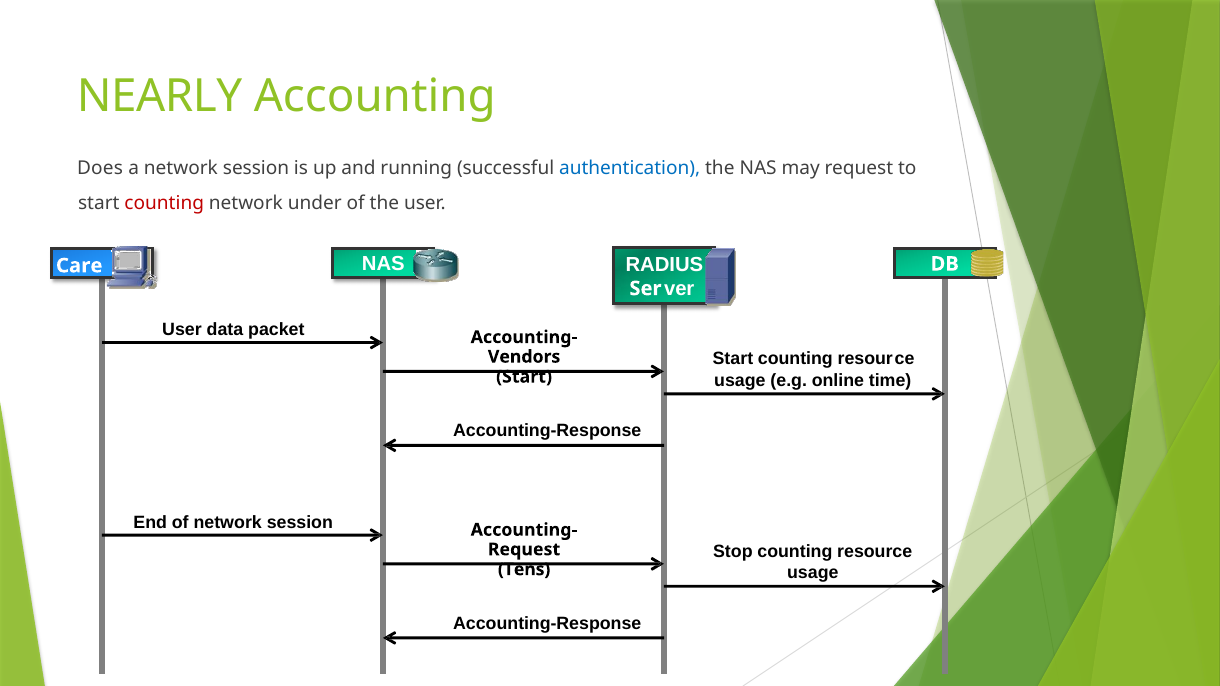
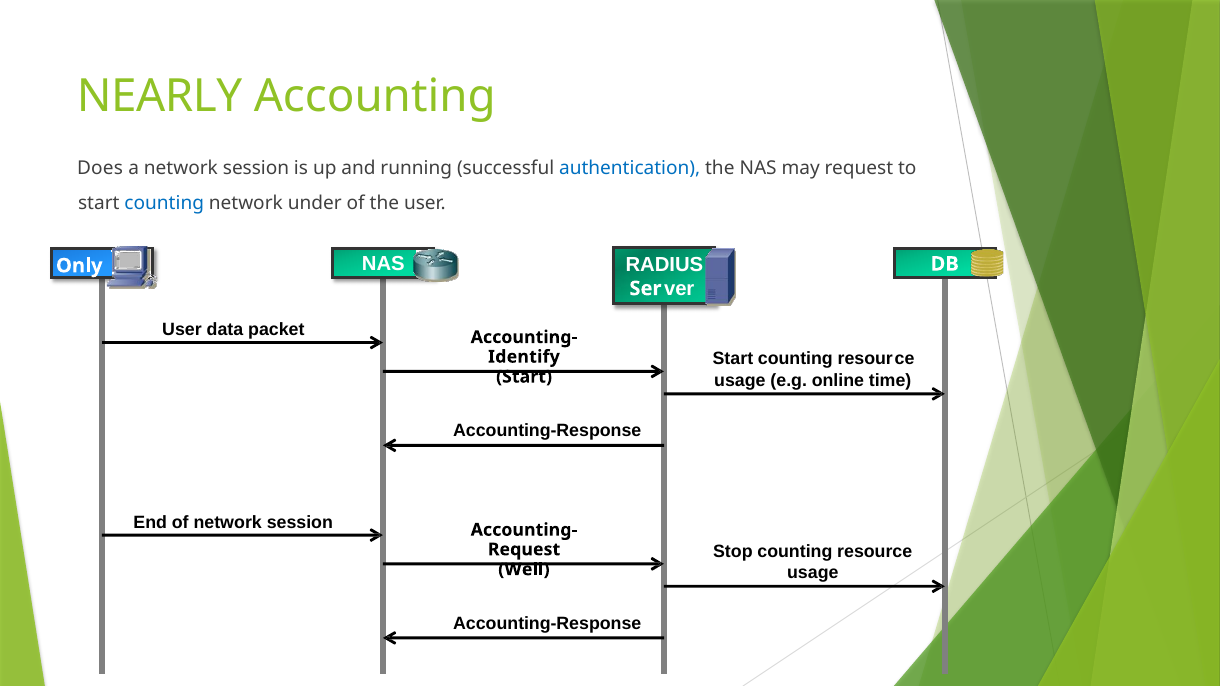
counting at (164, 203) colour: red -> blue
Care: Care -> Only
Vendors: Vendors -> Identify
Tens: Tens -> Well
